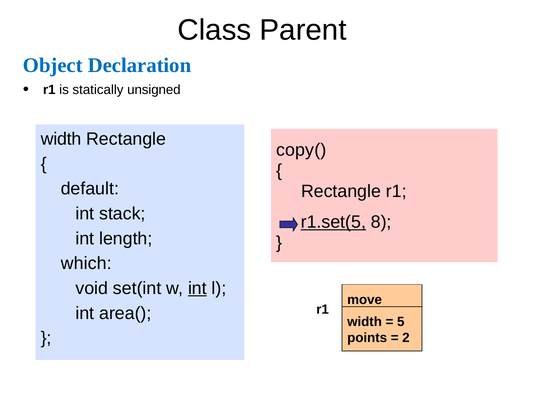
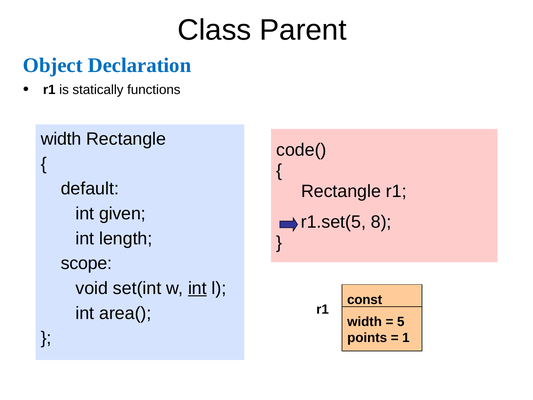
unsigned: unsigned -> functions
copy(: copy( -> code(
stack: stack -> given
r1.set(5 underline: present -> none
which: which -> scope
move: move -> const
2: 2 -> 1
